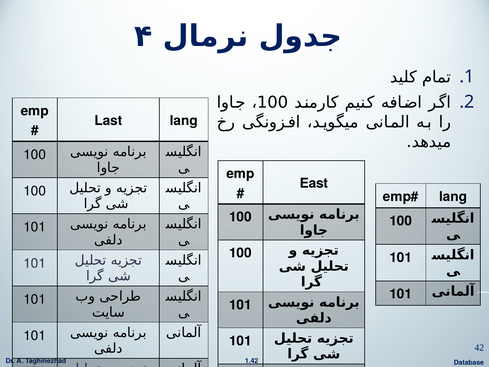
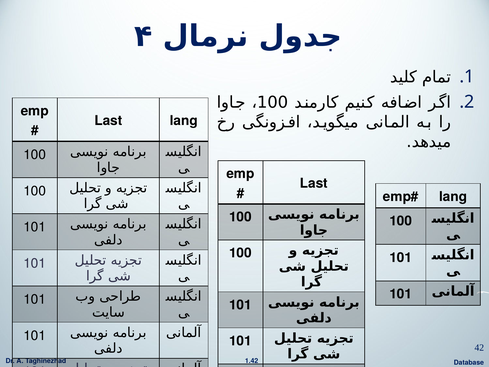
East at (314, 183): East -> Last
